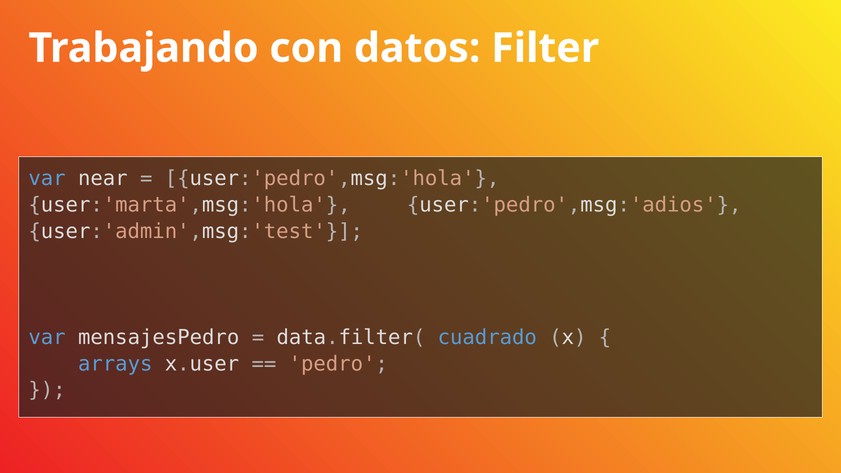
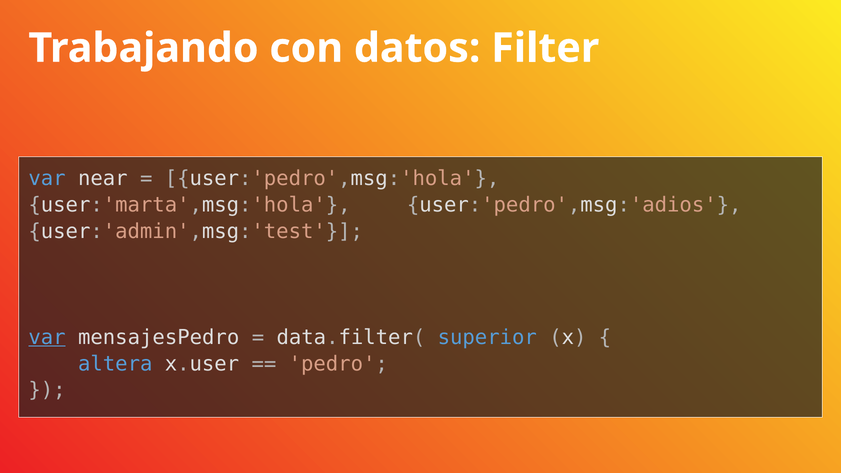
var at (47, 337) underline: none -> present
cuadrado: cuadrado -> superior
arrays: arrays -> altera
